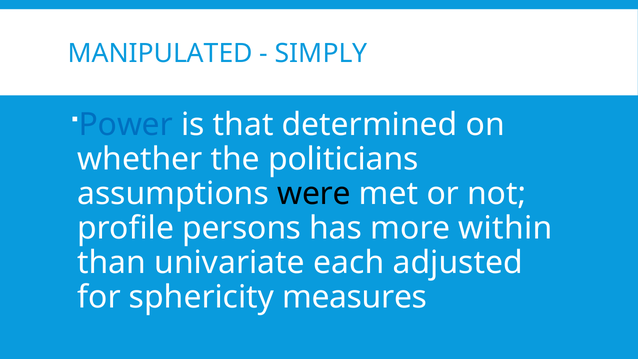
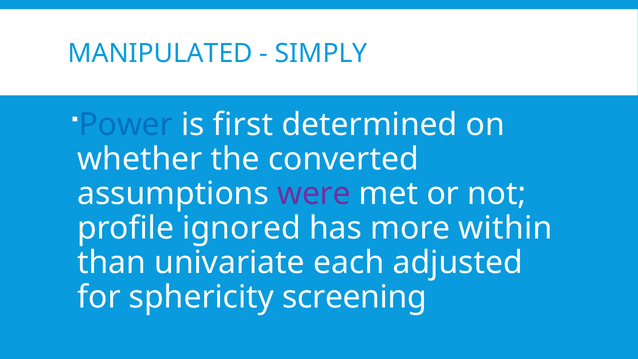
that: that -> first
politicians: politicians -> converted
were colour: black -> purple
persons: persons -> ignored
measures: measures -> screening
